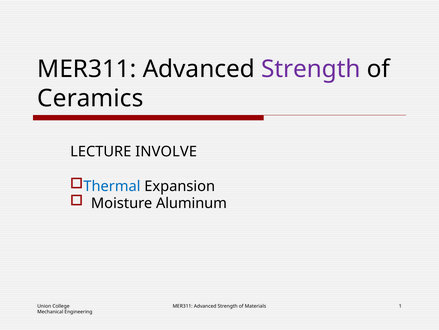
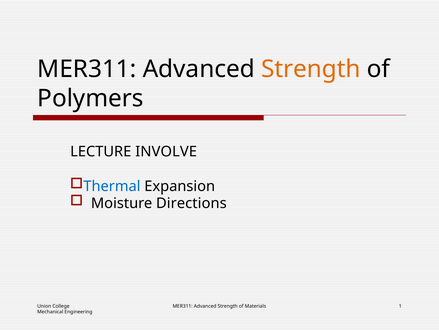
Strength at (311, 69) colour: purple -> orange
Ceramics: Ceramics -> Polymers
Aluminum: Aluminum -> Directions
